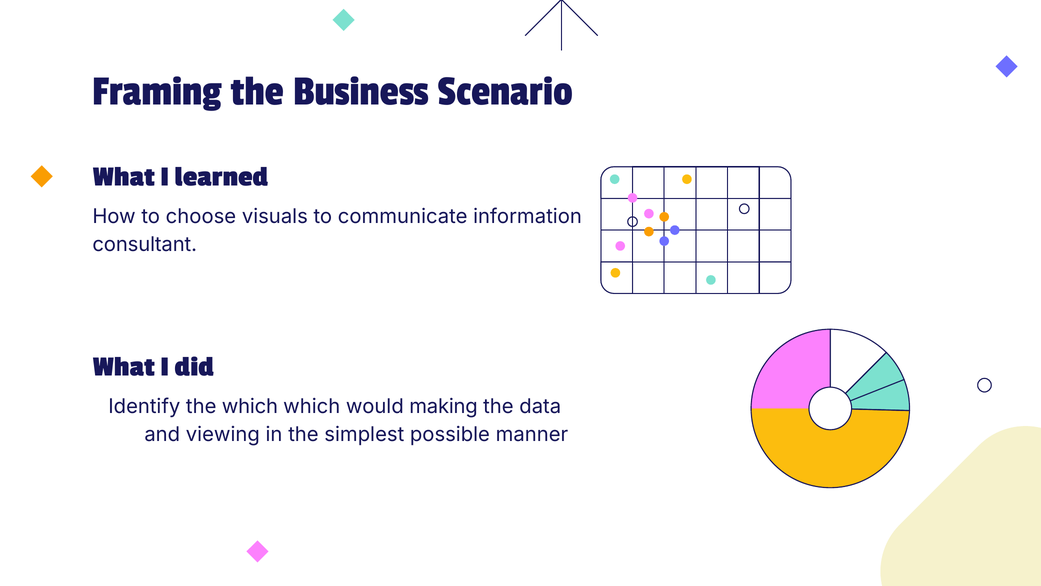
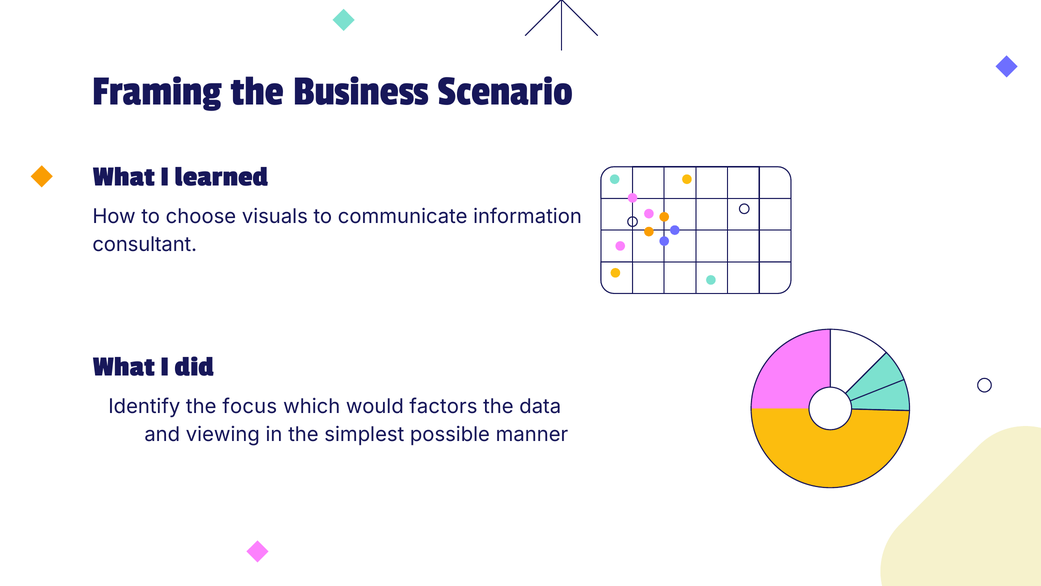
the which: which -> focus
making: making -> factors
